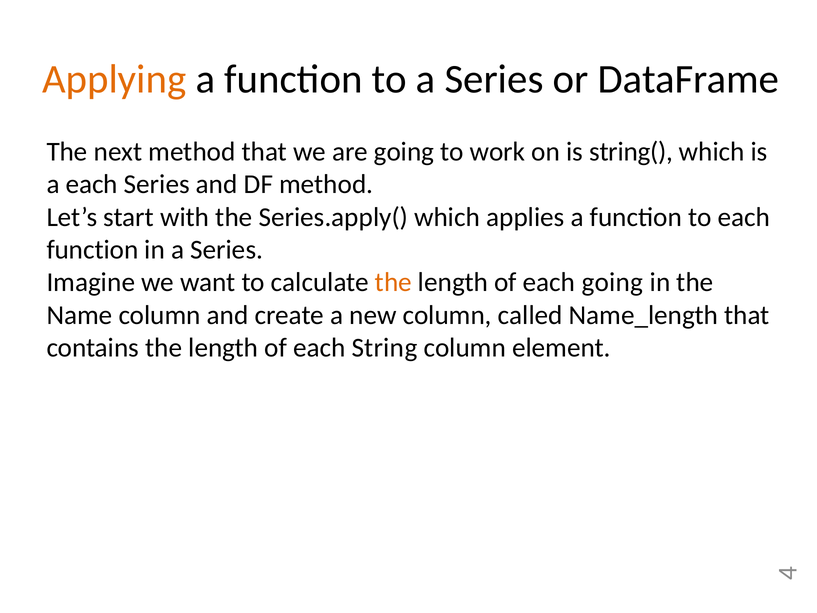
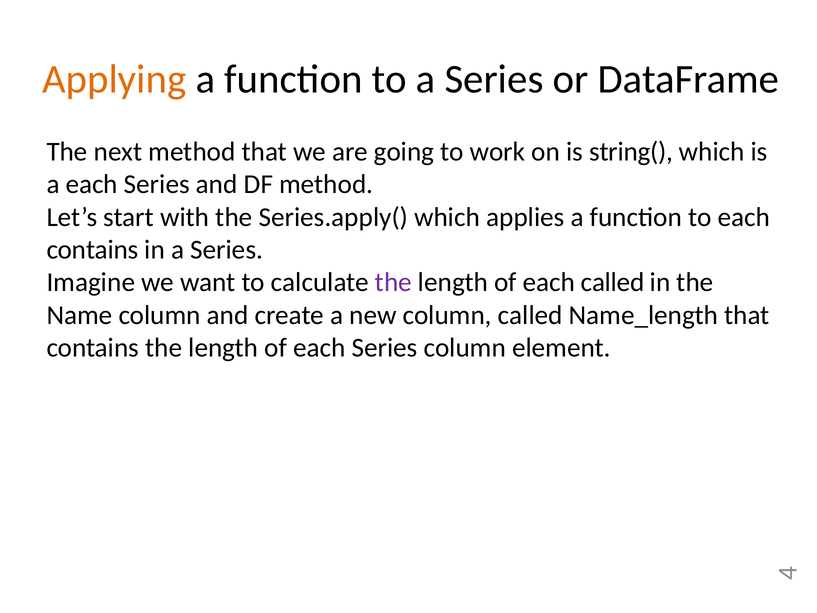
function at (92, 250): function -> contains
the at (393, 282) colour: orange -> purple
each going: going -> called
of each String: String -> Series
